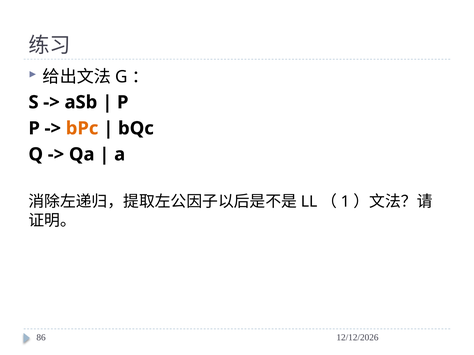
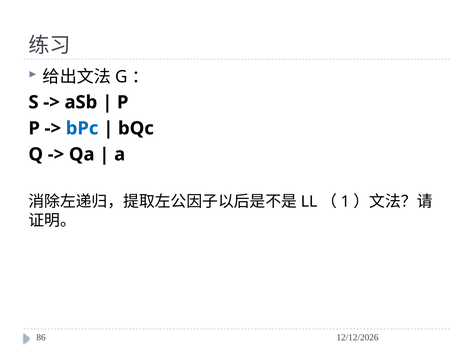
bPc colour: orange -> blue
